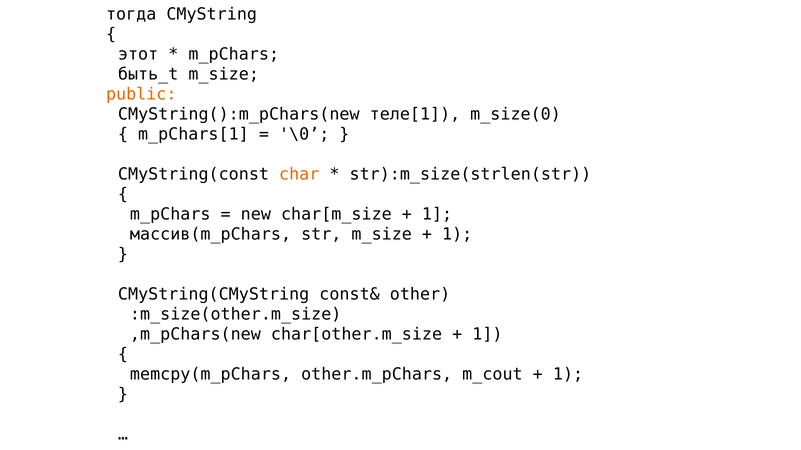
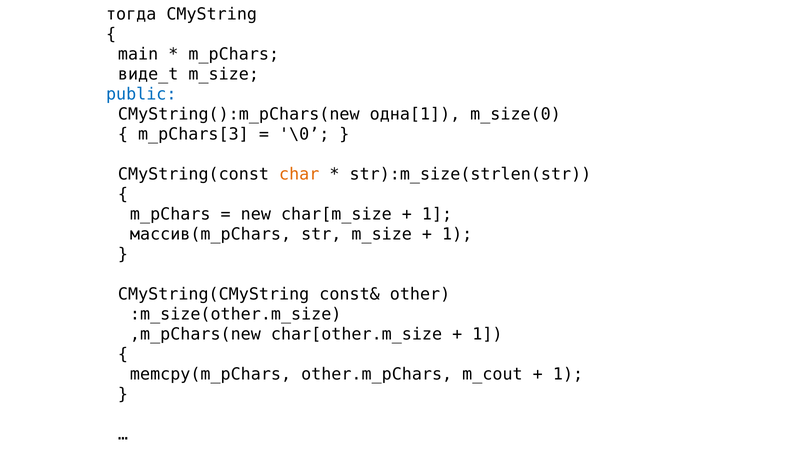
этот: этот -> main
быть_t: быть_t -> виде_t
public colour: orange -> blue
теле[1: теле[1 -> одна[1
m_pChars[1: m_pChars[1 -> m_pChars[3
